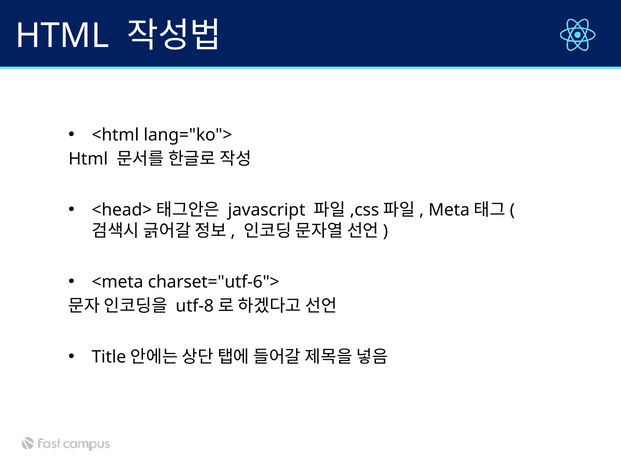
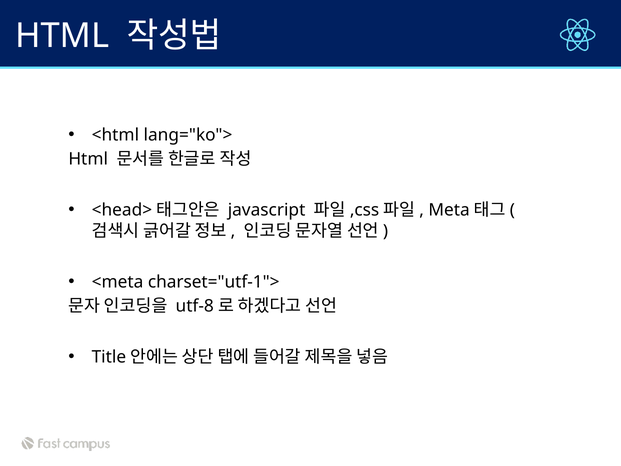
charset="utf-6">: charset="utf-6"> -> charset="utf-1">
